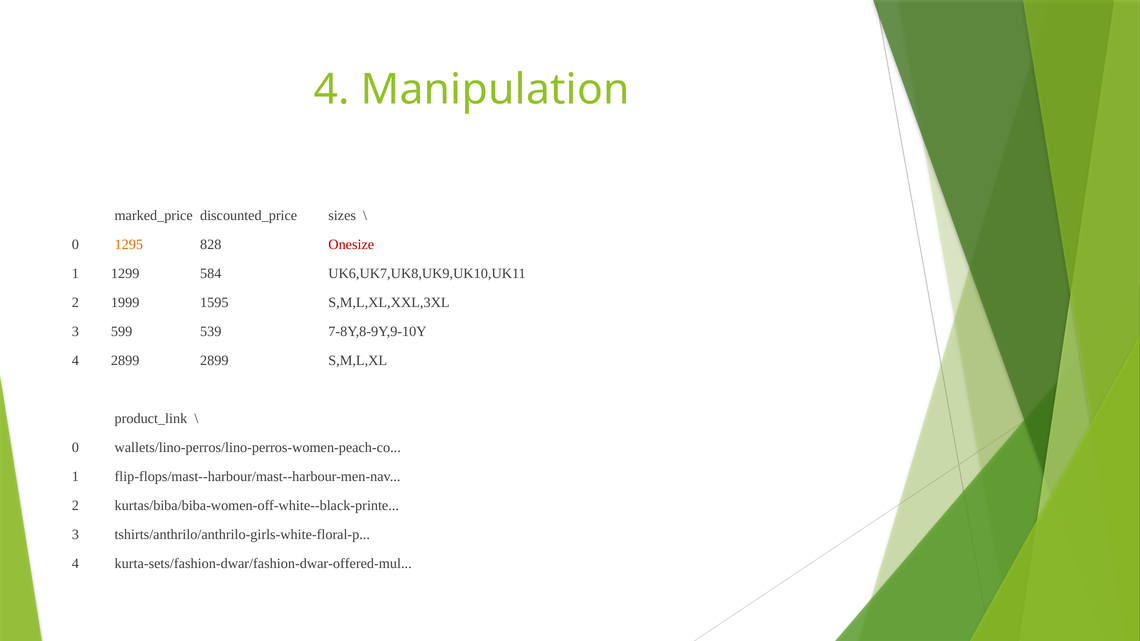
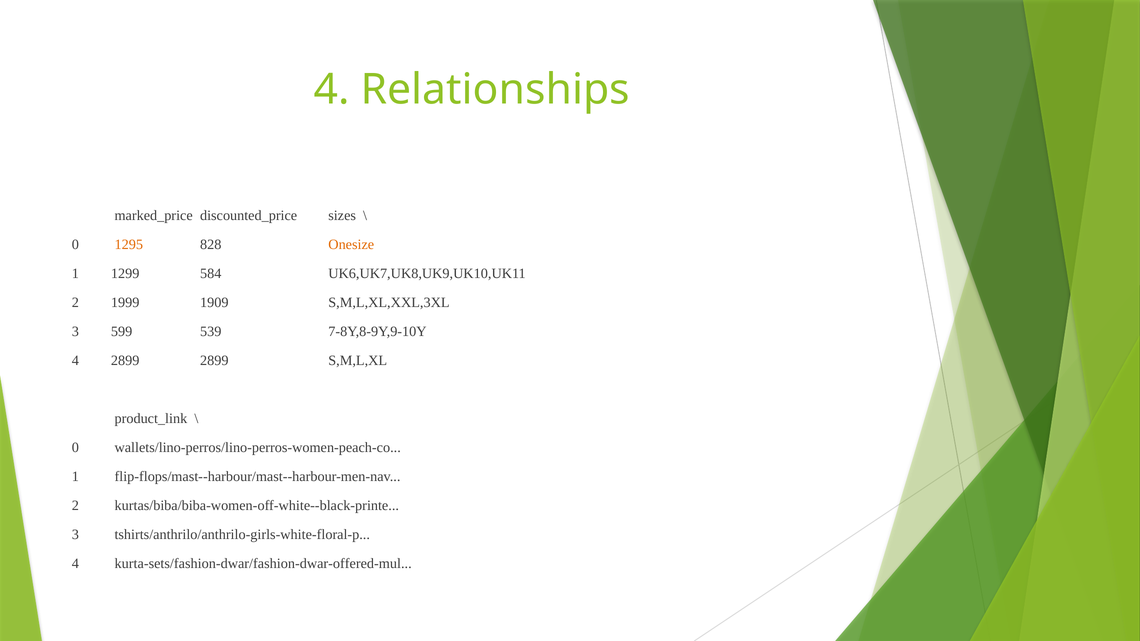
Manipulation: Manipulation -> Relationships
Onesize colour: red -> orange
1595: 1595 -> 1909
